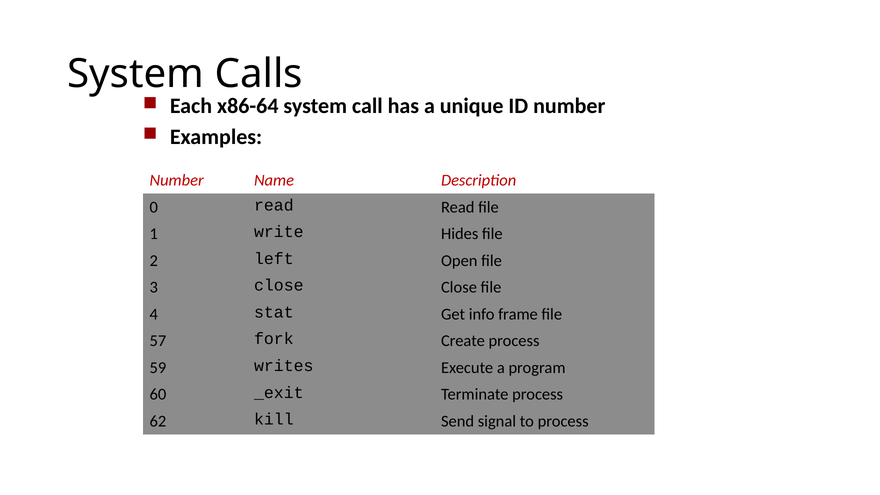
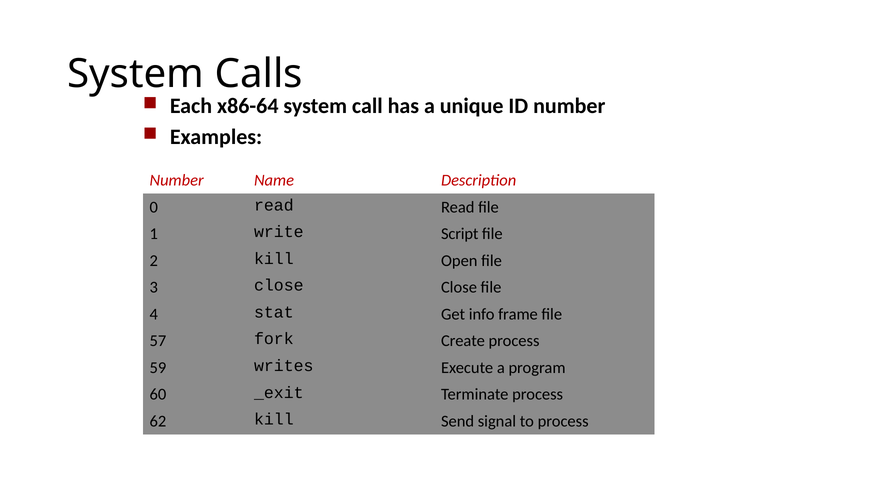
Hides: Hides -> Script
2 left: left -> kill
